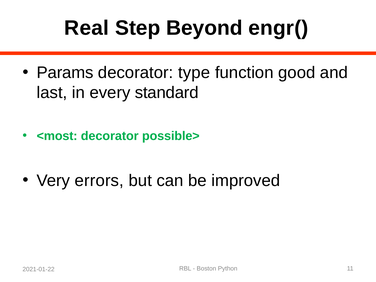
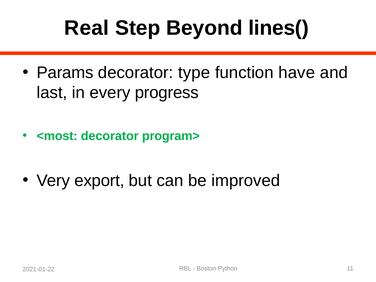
engr(: engr( -> lines(
good: good -> have
standard: standard -> progress
possible>: possible> -> program>
errors: errors -> export
